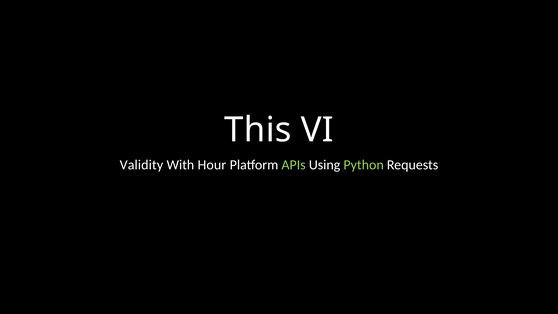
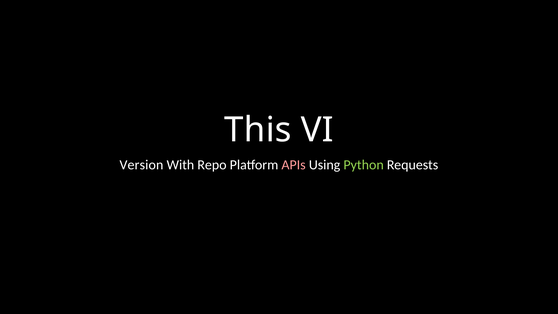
Validity: Validity -> Version
Hour: Hour -> Repo
APIs colour: light green -> pink
